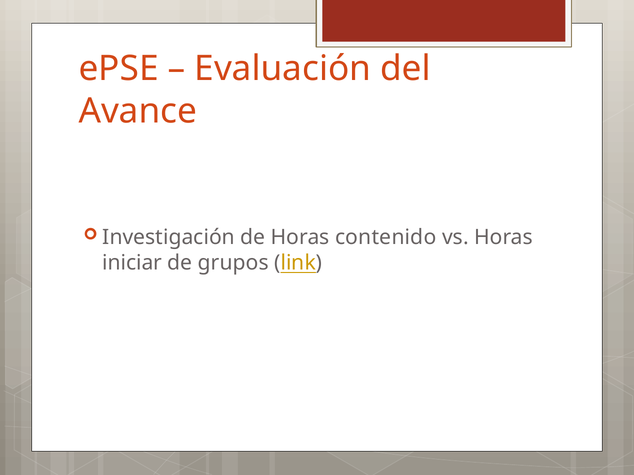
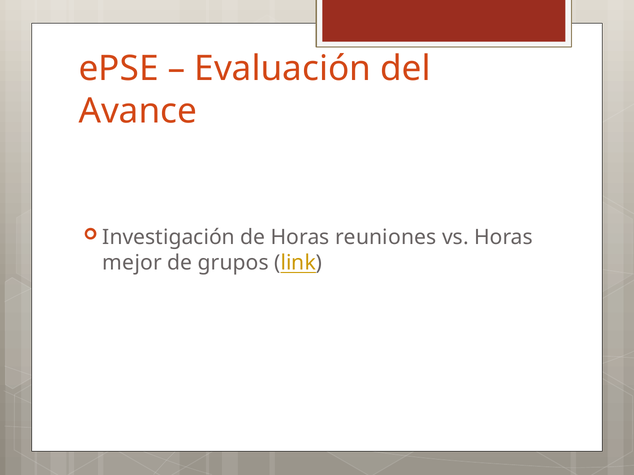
contenido: contenido -> reuniones
iniciar: iniciar -> mejor
